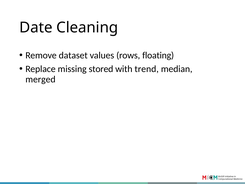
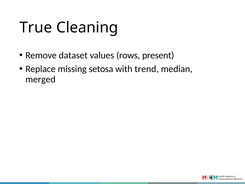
Date: Date -> True
floating: floating -> present
stored: stored -> setosa
